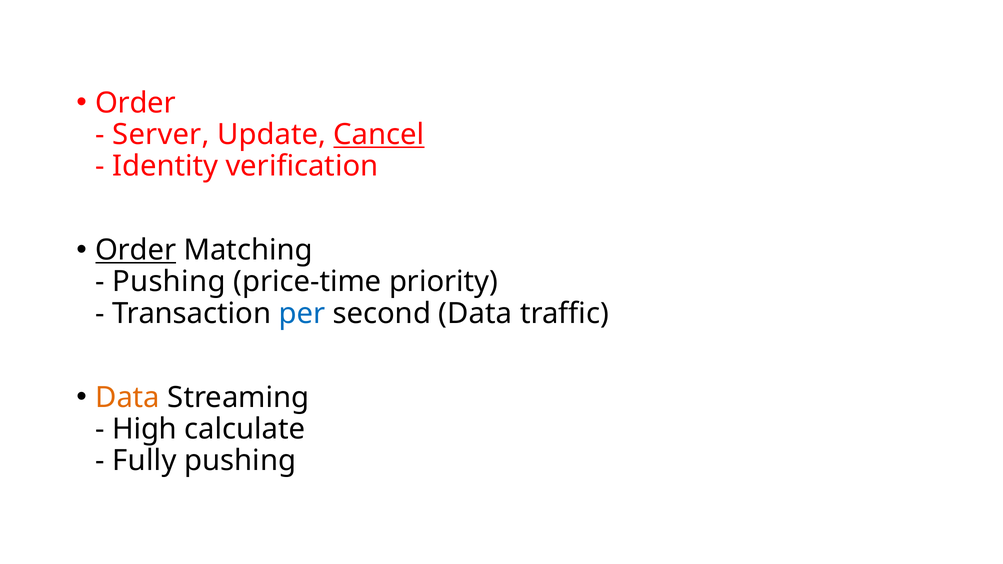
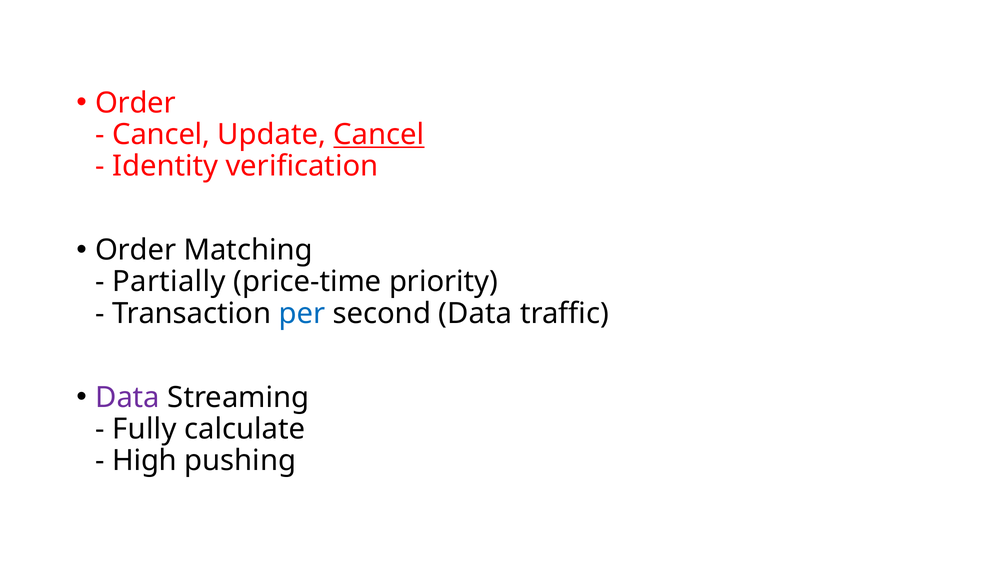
Server at (161, 135): Server -> Cancel
Order at (136, 250) underline: present -> none
Pushing at (169, 282): Pushing -> Partially
Data at (128, 398) colour: orange -> purple
High: High -> Fully
Fully: Fully -> High
